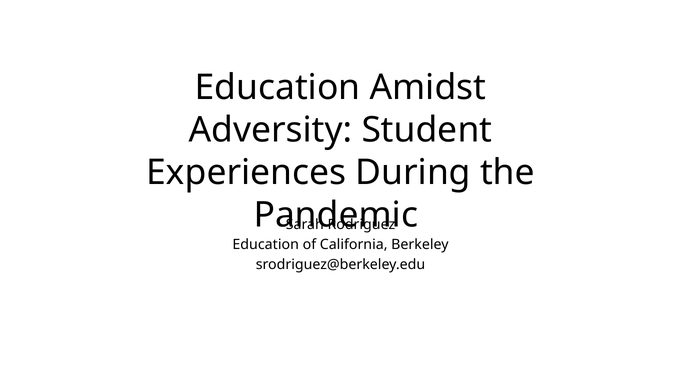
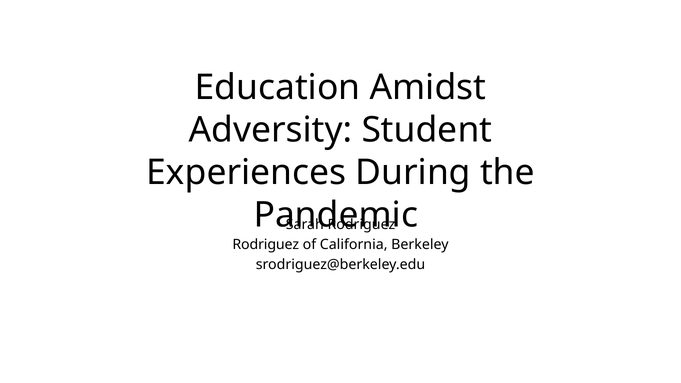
Education at (266, 245): Education -> Rodriguez
